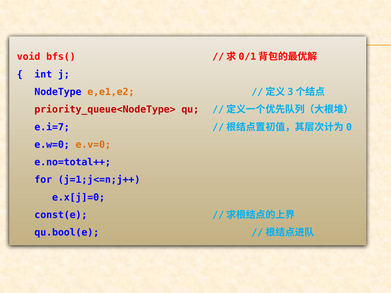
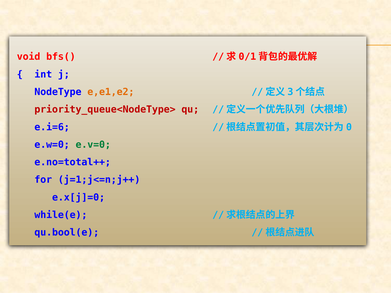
e.i=7: e.i=7 -> e.i=6
e.v=0 colour: orange -> green
const(e: const(e -> while(e
